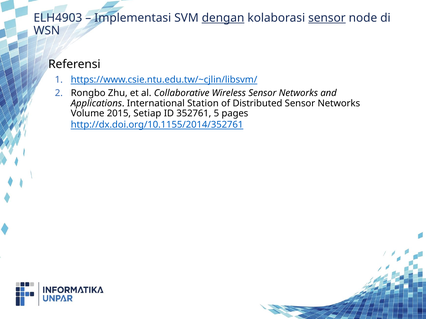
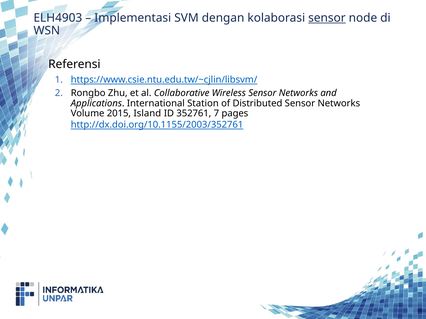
dengan underline: present -> none
Setiap: Setiap -> Island
5: 5 -> 7
http://dx.doi.org/10.1155/2014/352761: http://dx.doi.org/10.1155/2014/352761 -> http://dx.doi.org/10.1155/2003/352761
